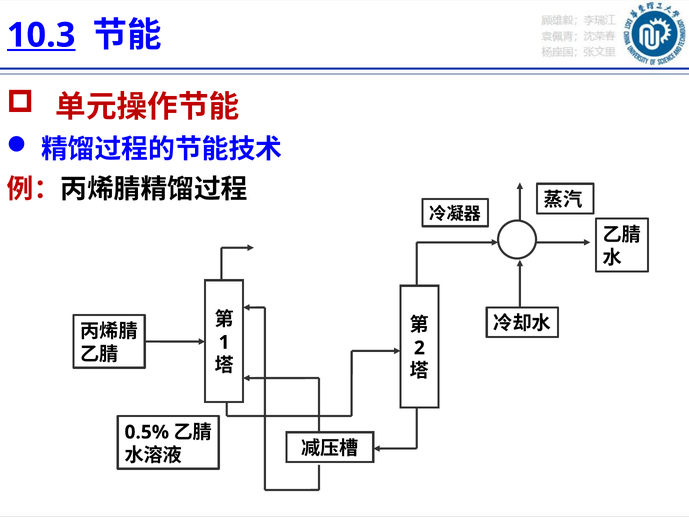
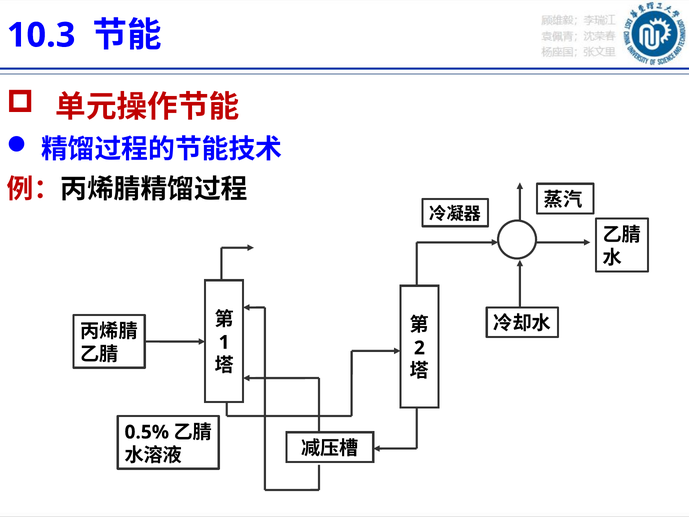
10.3 underline: present -> none
